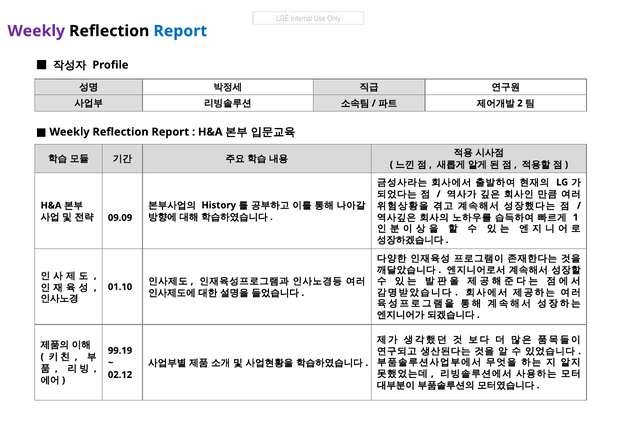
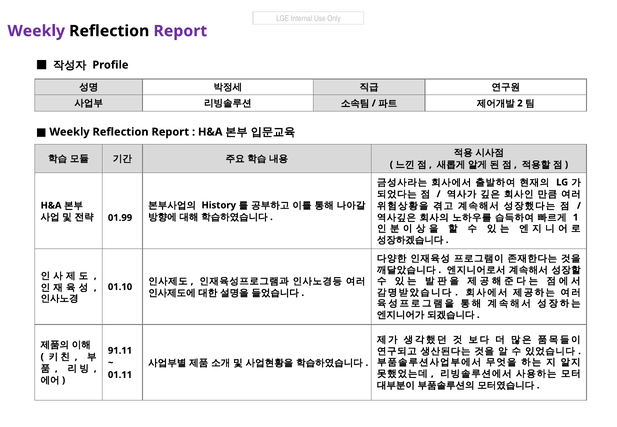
Report at (180, 31) colour: blue -> purple
09.09: 09.09 -> 01.99
99.19: 99.19 -> 91.11
02.12: 02.12 -> 01.11
